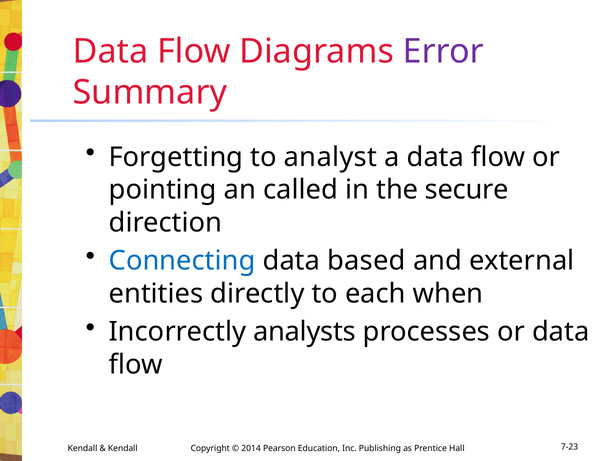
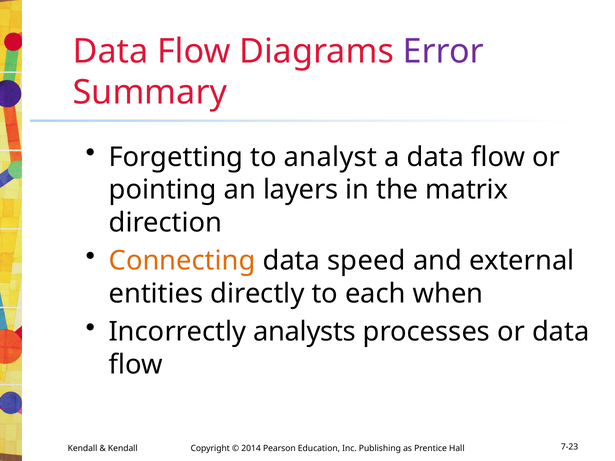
called: called -> layers
secure: secure -> matrix
Connecting colour: blue -> orange
based: based -> speed
